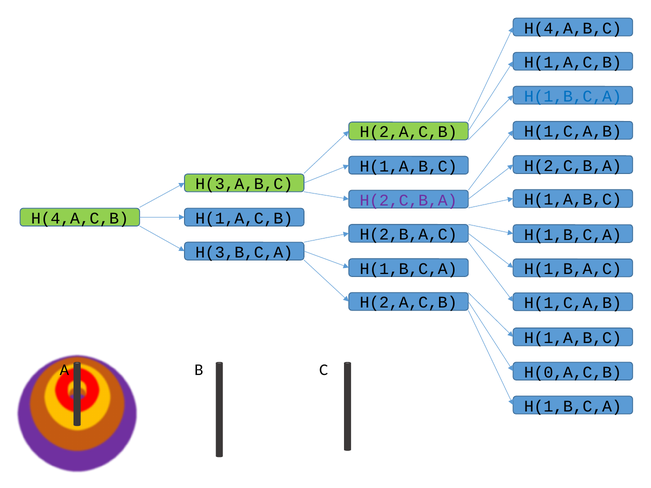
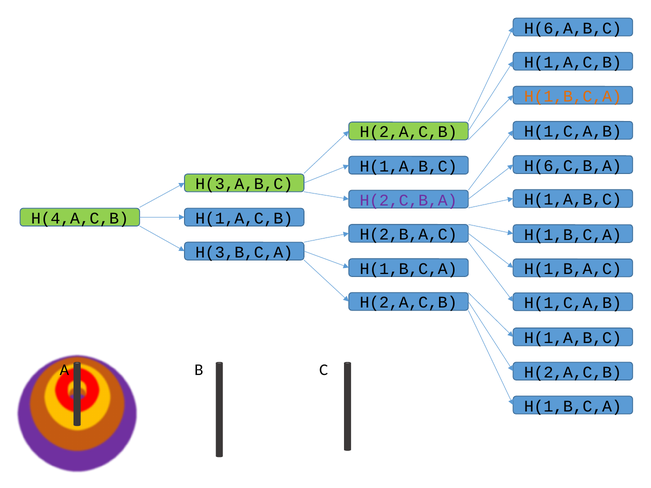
H(4,A,B,C: H(4,A,B,C -> H(6,A,B,C
H(1,B,C,A at (573, 96) colour: blue -> orange
H(2,C,B,A at (573, 166): H(2,C,B,A -> H(6,C,B,A
H(0,A,C,B at (573, 372): H(0,A,C,B -> H(2,A,C,B
